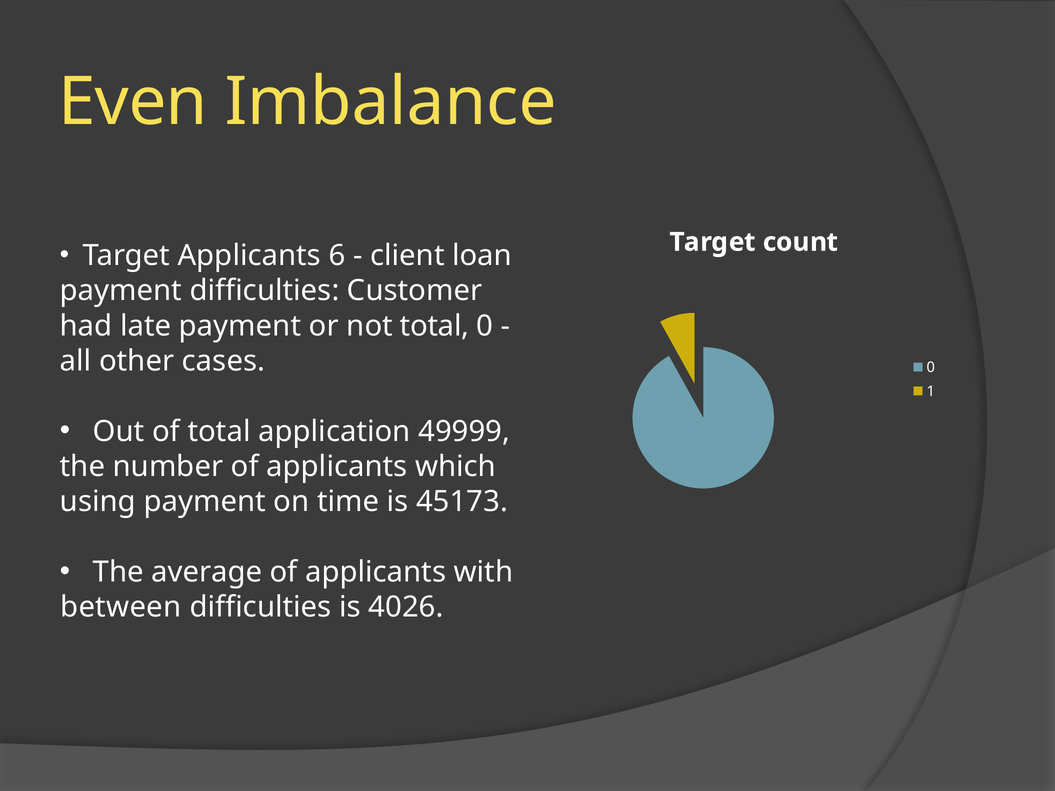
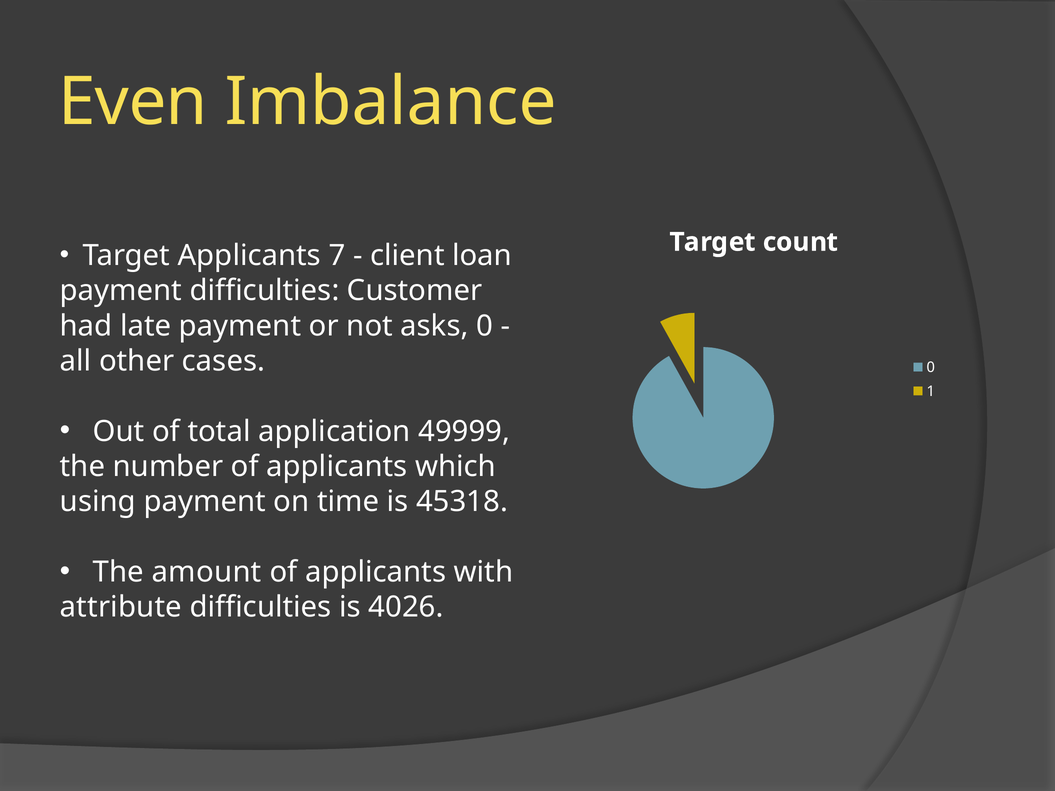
6: 6 -> 7
not total: total -> asks
45173: 45173 -> 45318
average: average -> amount
between: between -> attribute
